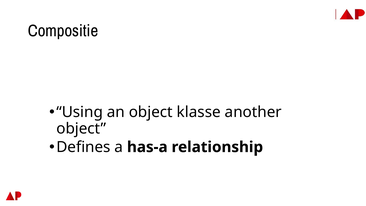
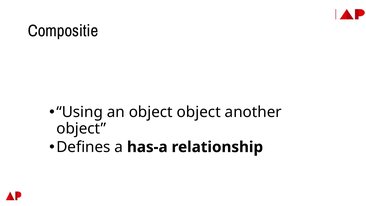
object klasse: klasse -> object
